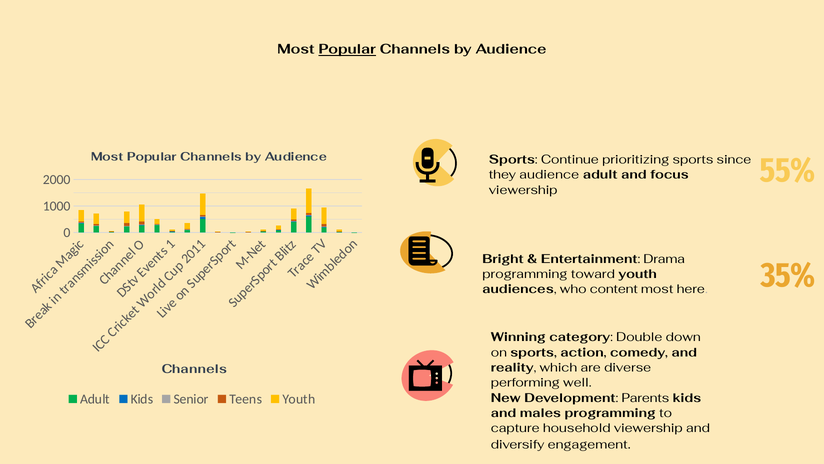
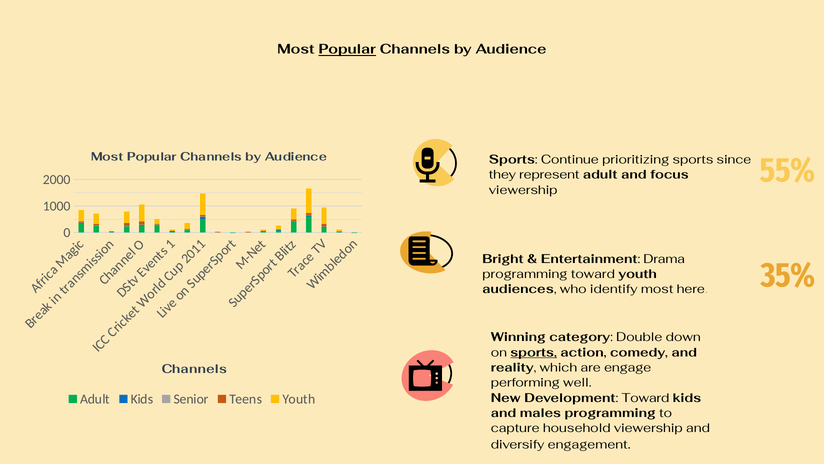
they audience: audience -> represent
content: content -> identify
sports at (534, 352) underline: none -> present
diverse: diverse -> engage
Development Parents: Parents -> Toward
